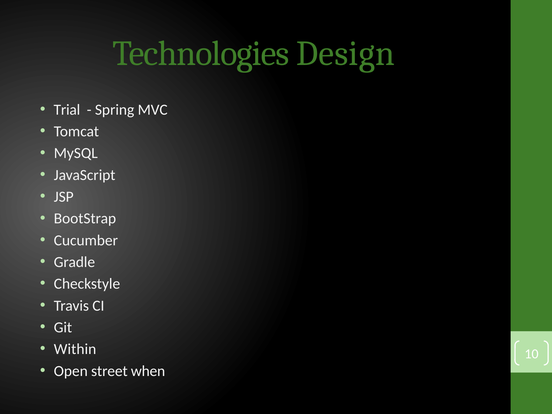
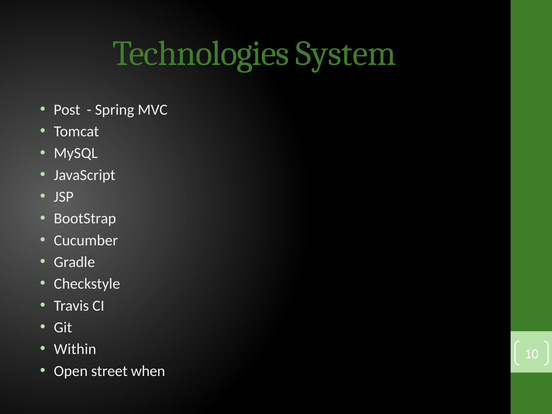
Design: Design -> System
Trial: Trial -> Post
